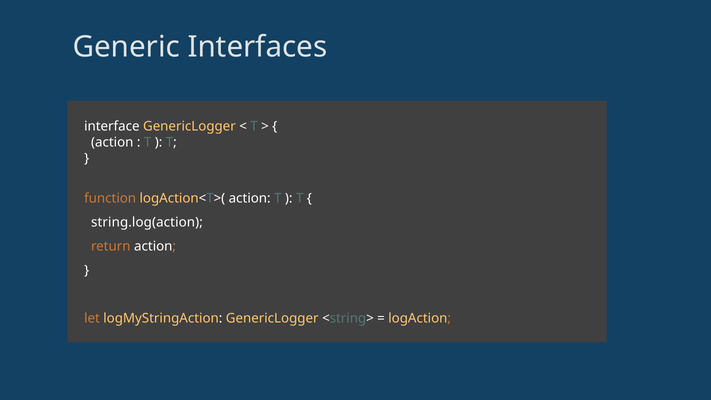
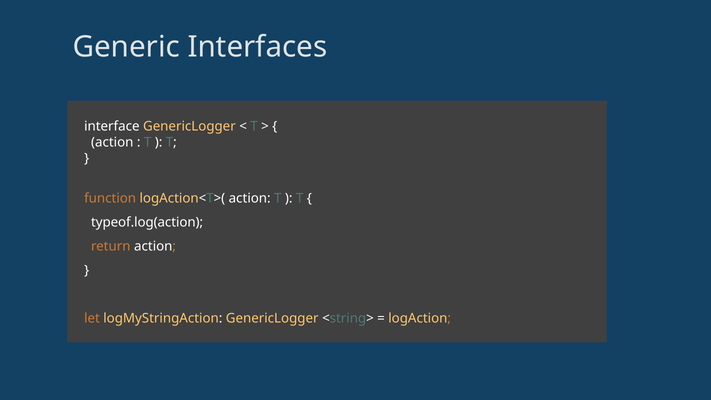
string.log(action: string.log(action -> typeof.log(action
